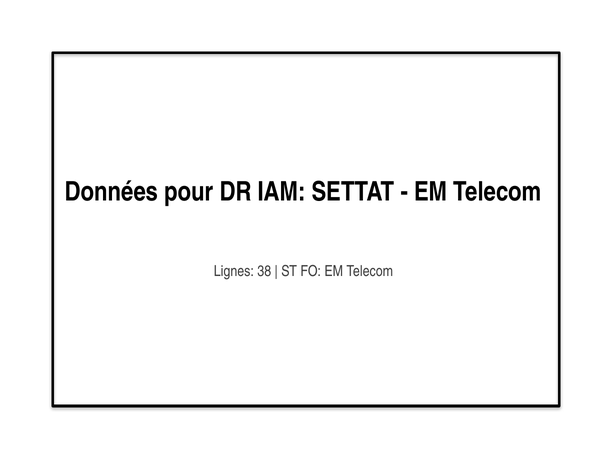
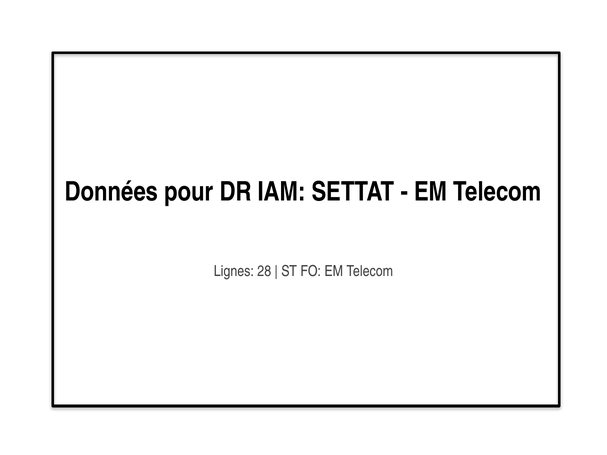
38: 38 -> 28
